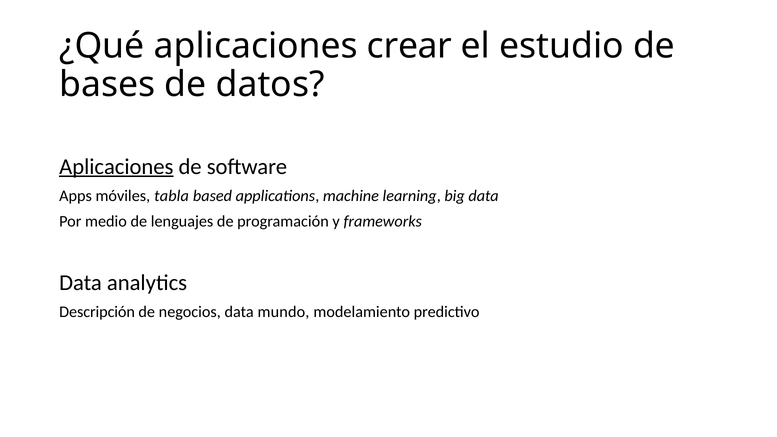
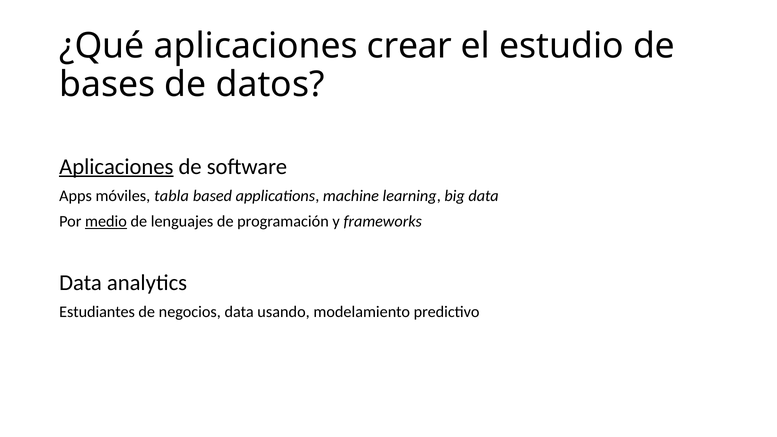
medio underline: none -> present
Descripción: Descripción -> Estudiantes
mundo: mundo -> usando
